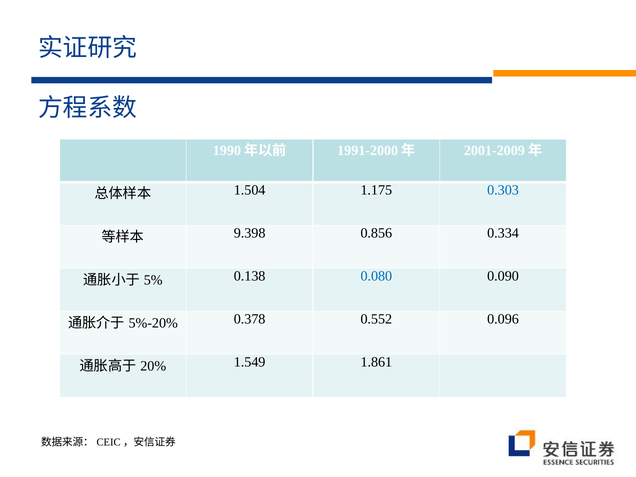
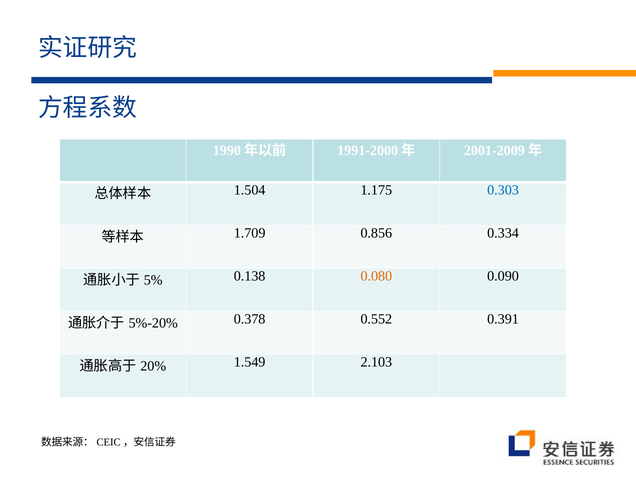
9.398: 9.398 -> 1.709
0.080 colour: blue -> orange
0.096: 0.096 -> 0.391
1.861: 1.861 -> 2.103
